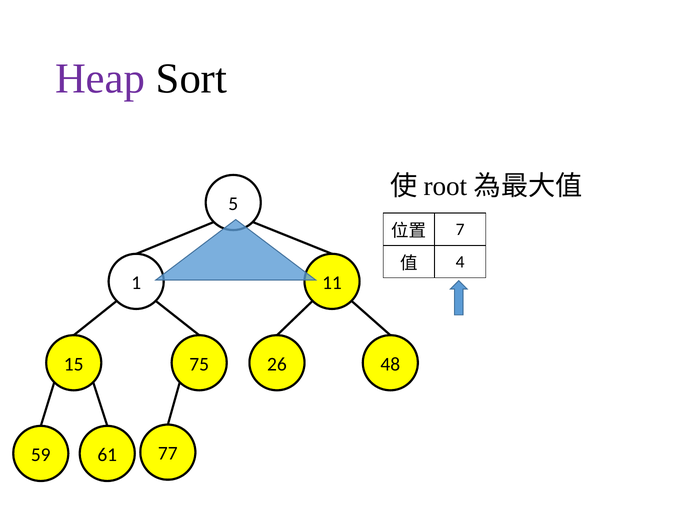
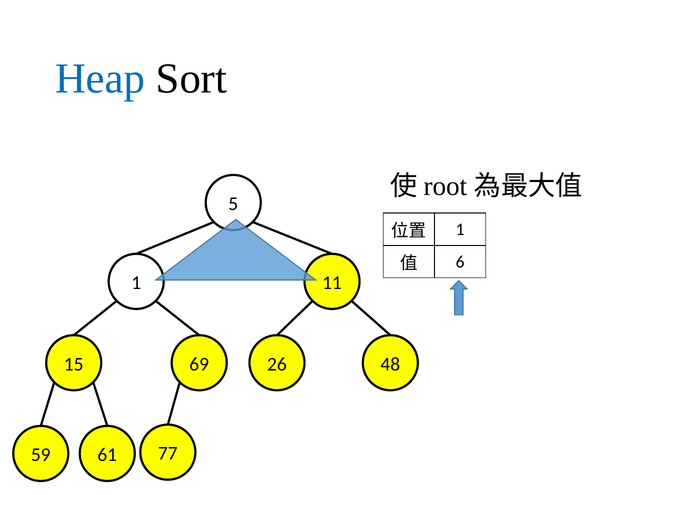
Heap colour: purple -> blue
7 at (460, 229): 7 -> 1
4: 4 -> 6
75: 75 -> 69
